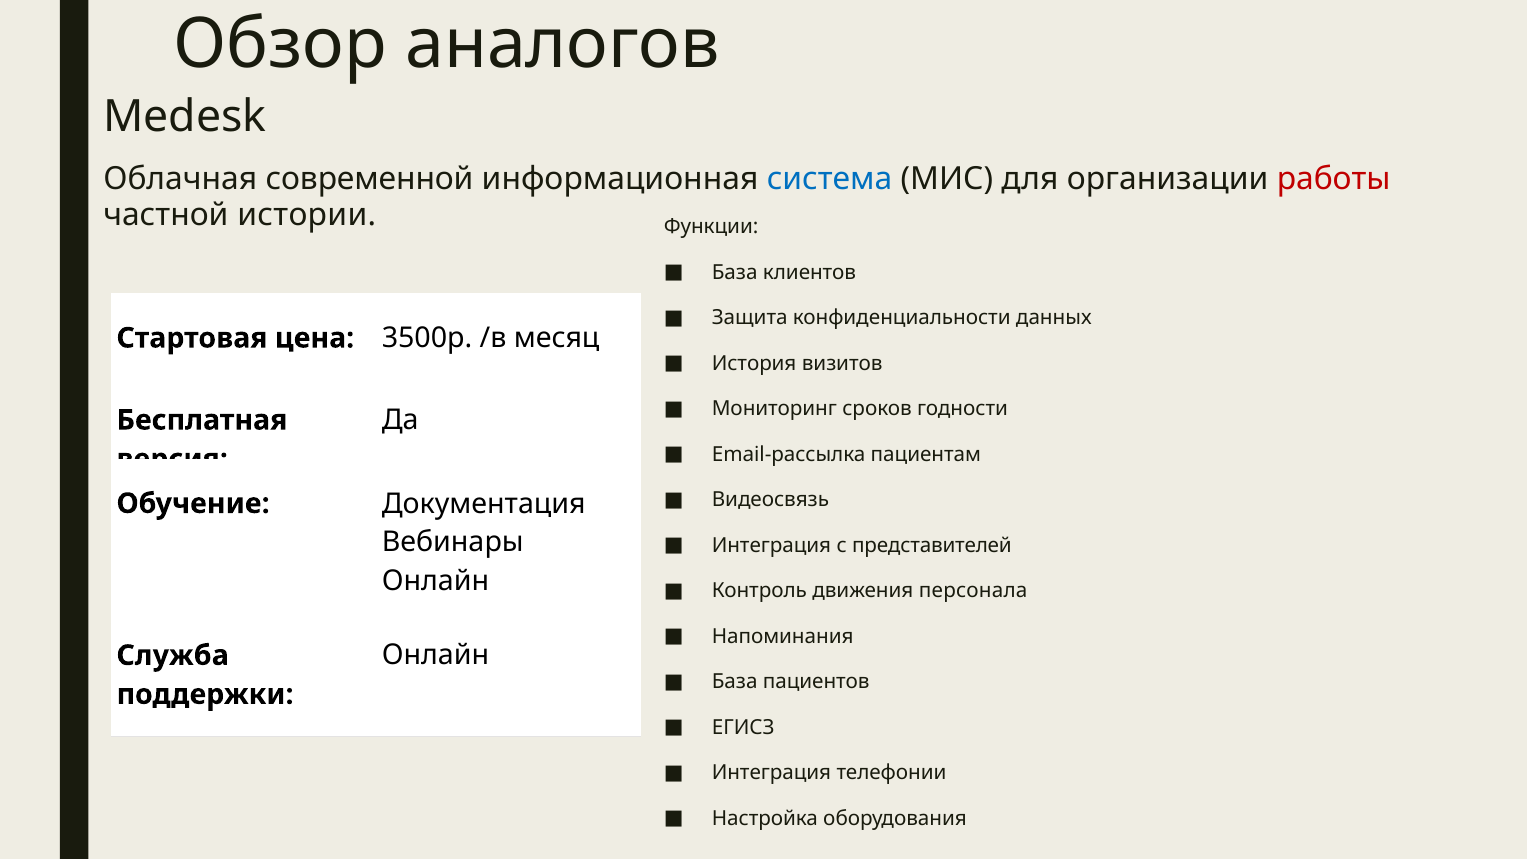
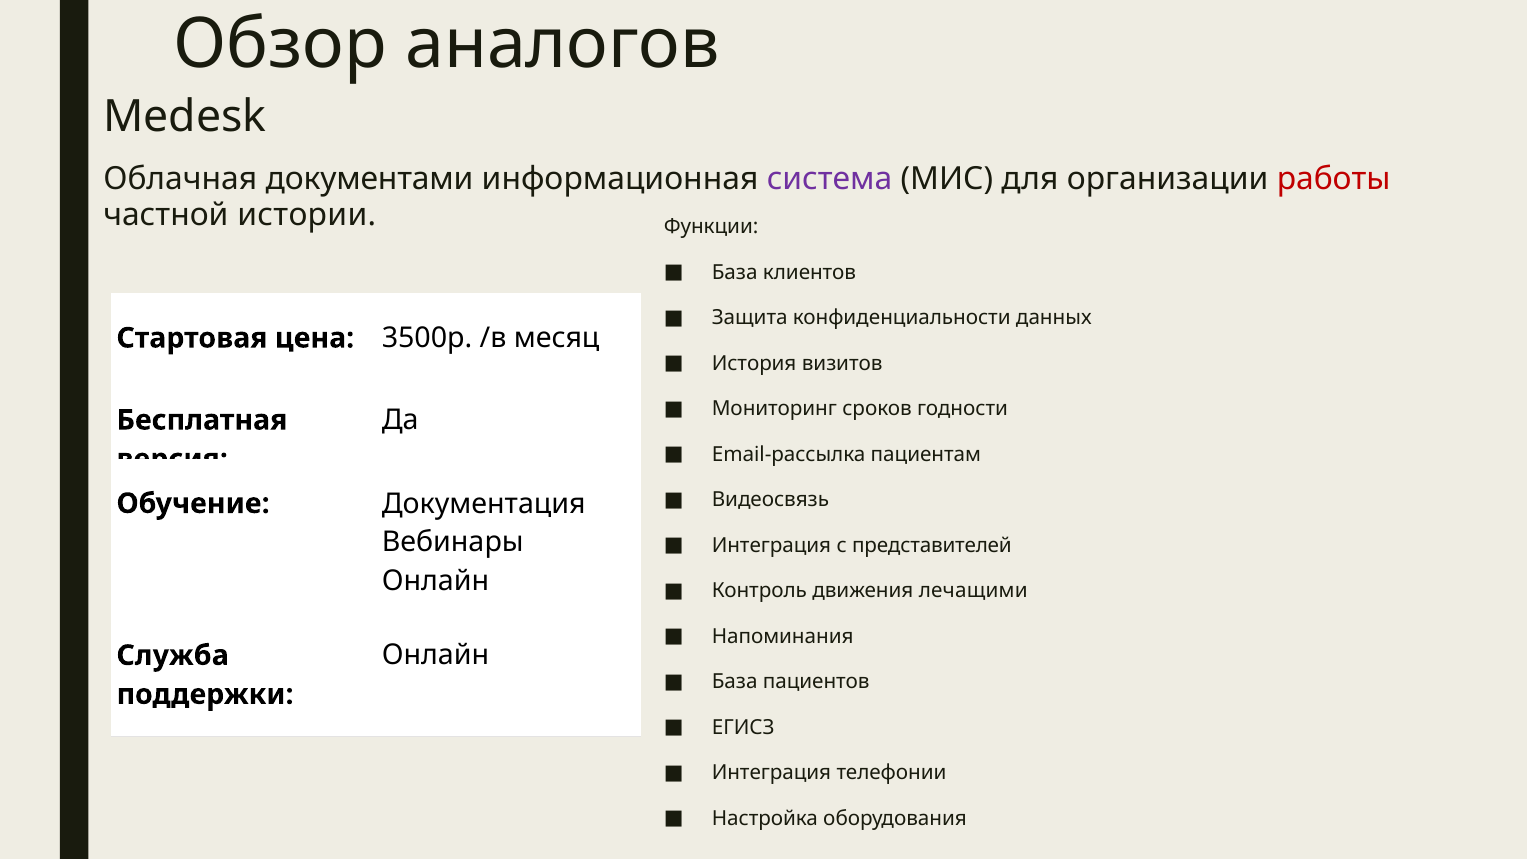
современной: современной -> документами
система colour: blue -> purple
персонала: персонала -> лечащими
